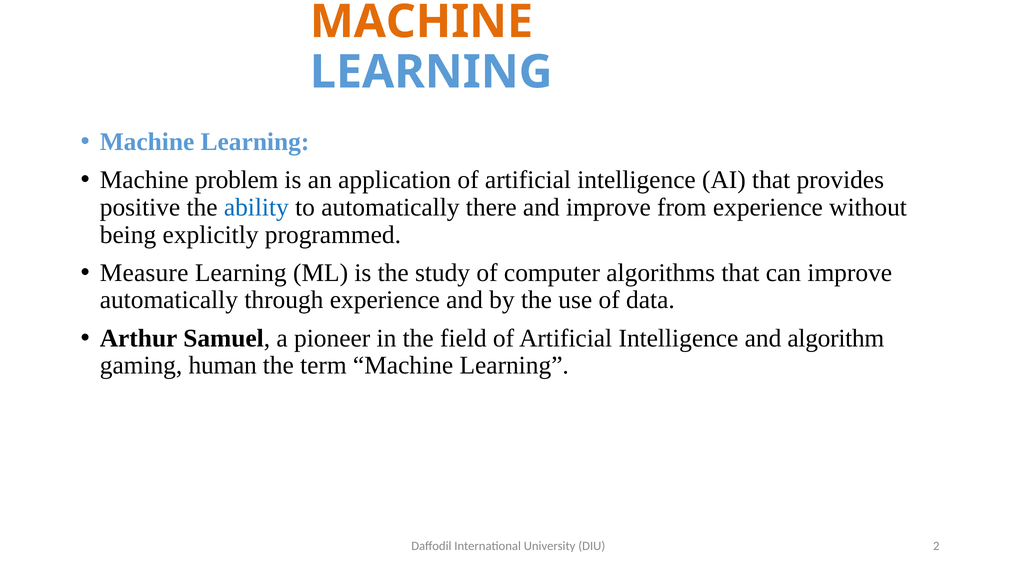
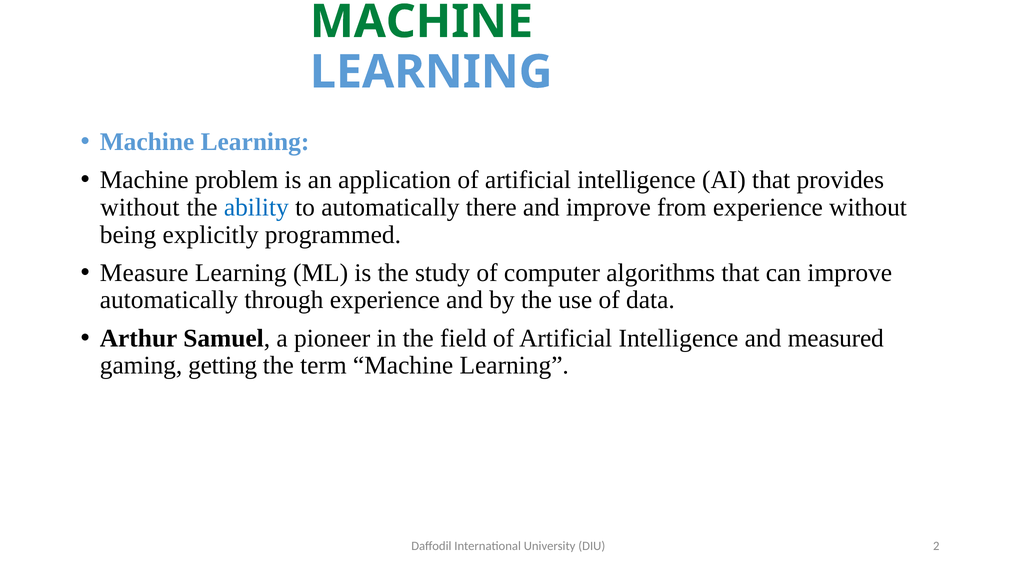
MACHINE at (421, 22) colour: orange -> green
positive at (140, 207): positive -> without
algorithm: algorithm -> measured
human: human -> getting
